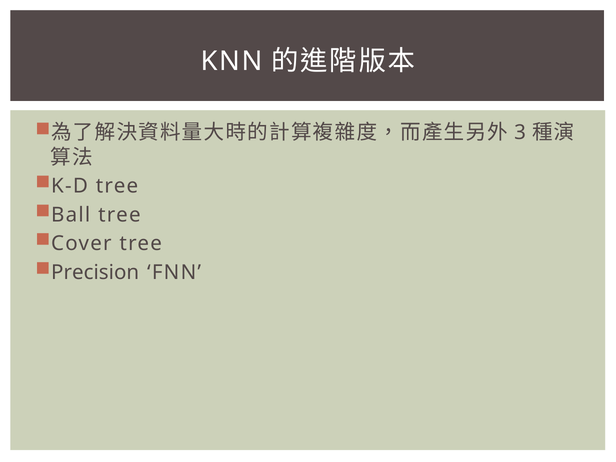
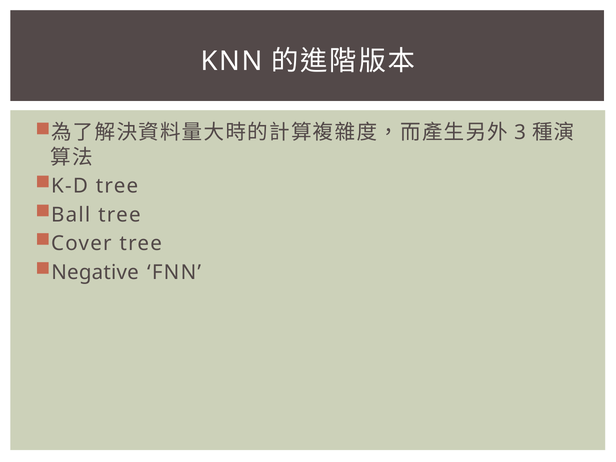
Precision: Precision -> Negative
